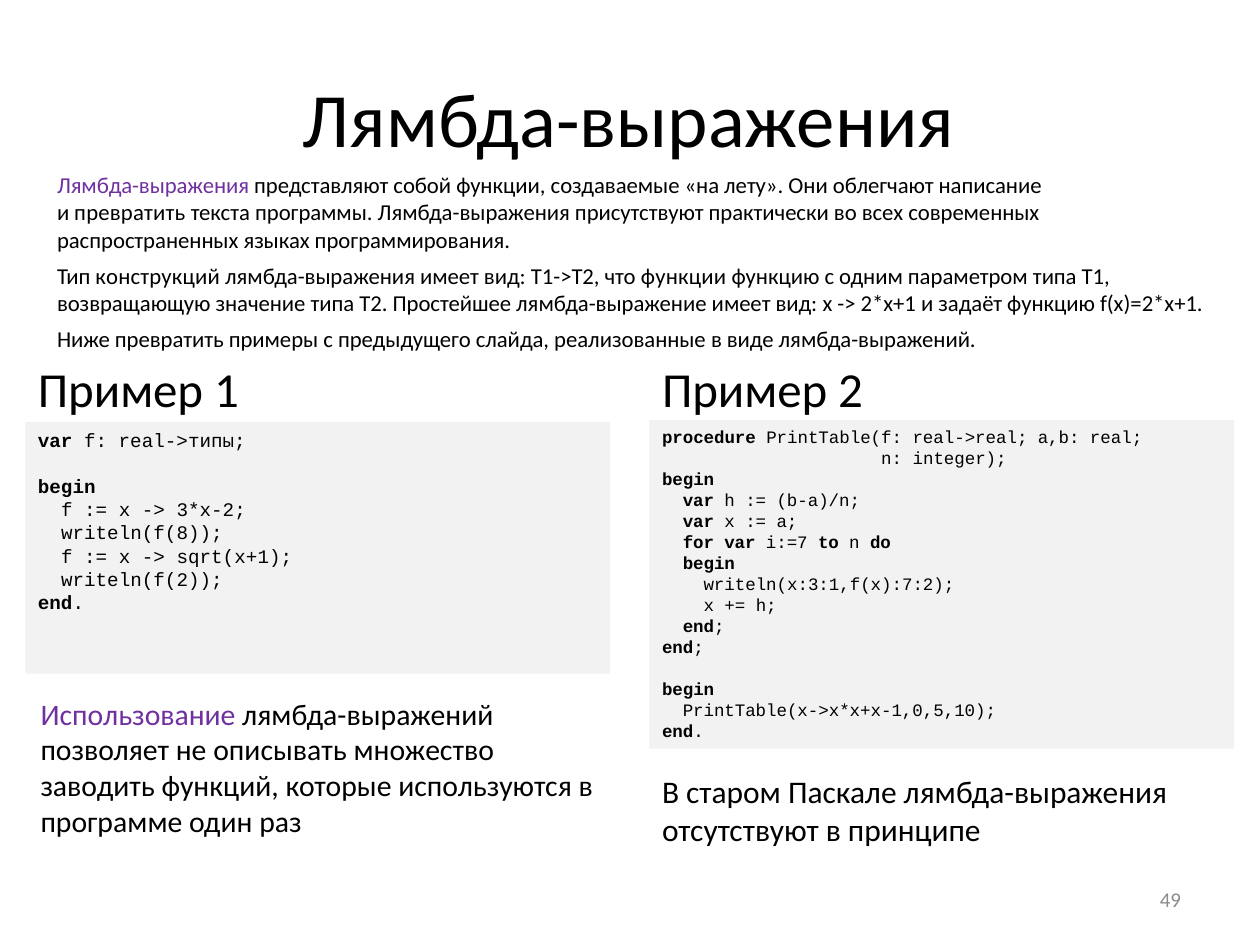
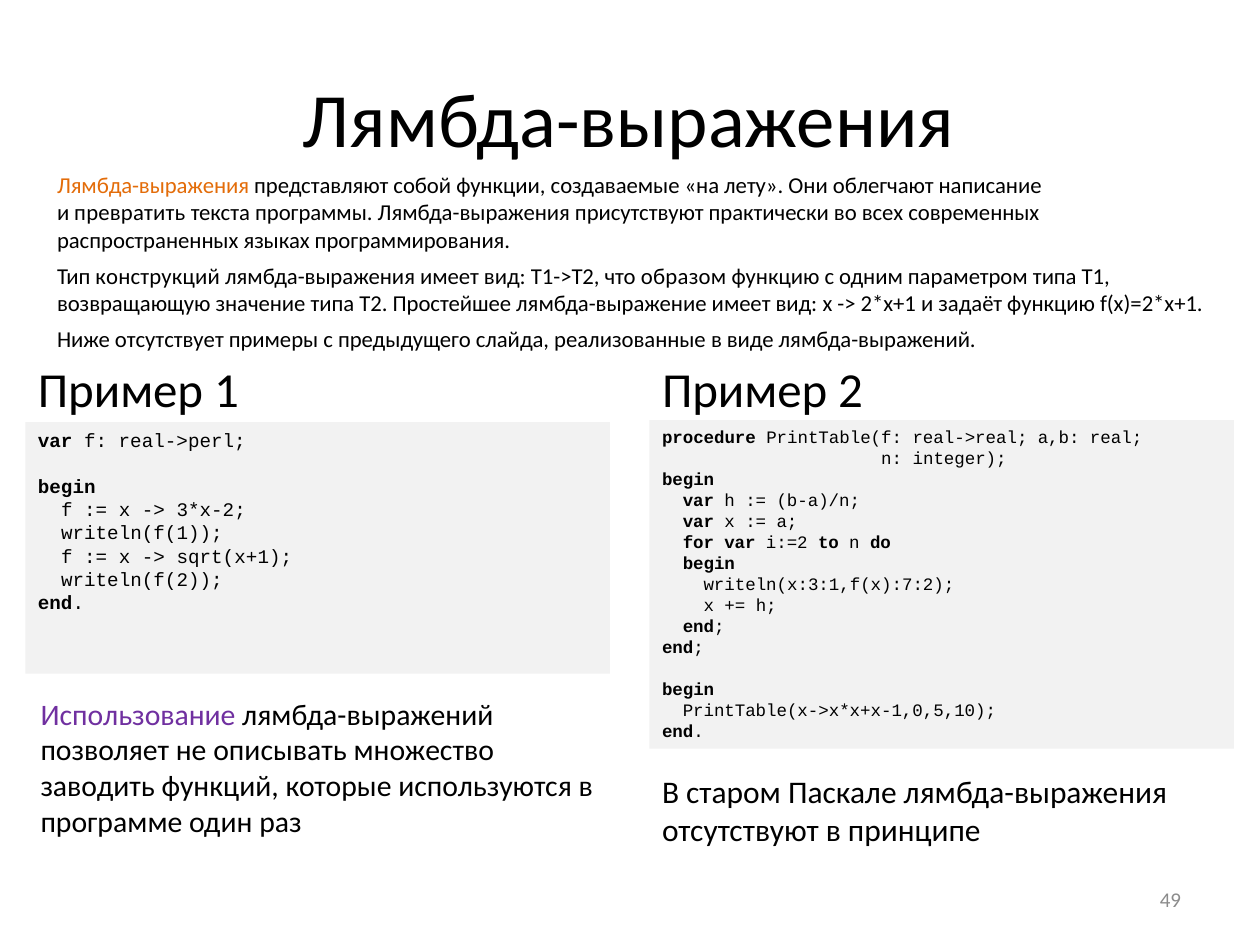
Лямбда-выражения at (153, 186) colour: purple -> orange
что функции: функции -> образом
Ниже превратить: превратить -> отсутствует
real->типы: real->типы -> real->perl
writeln(f(8: writeln(f(8 -> writeln(f(1
i:=7: i:=7 -> i:=2
